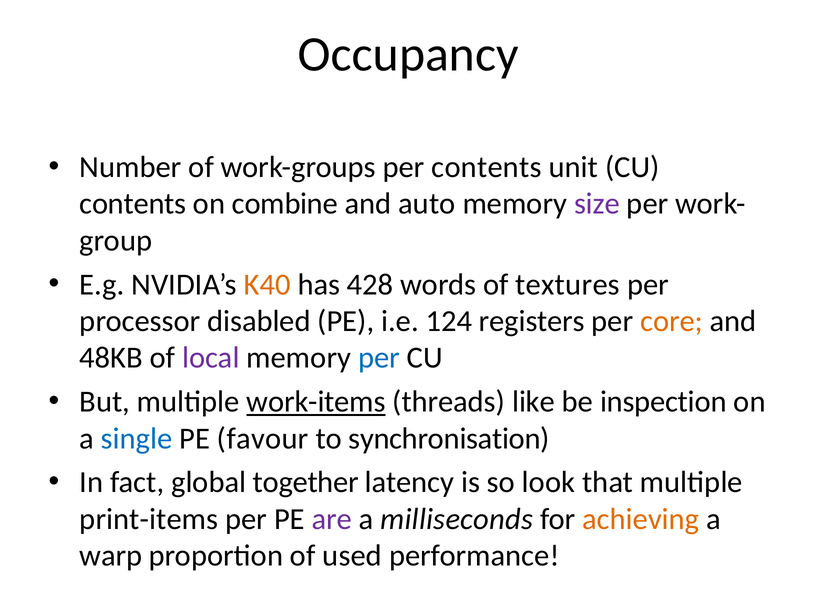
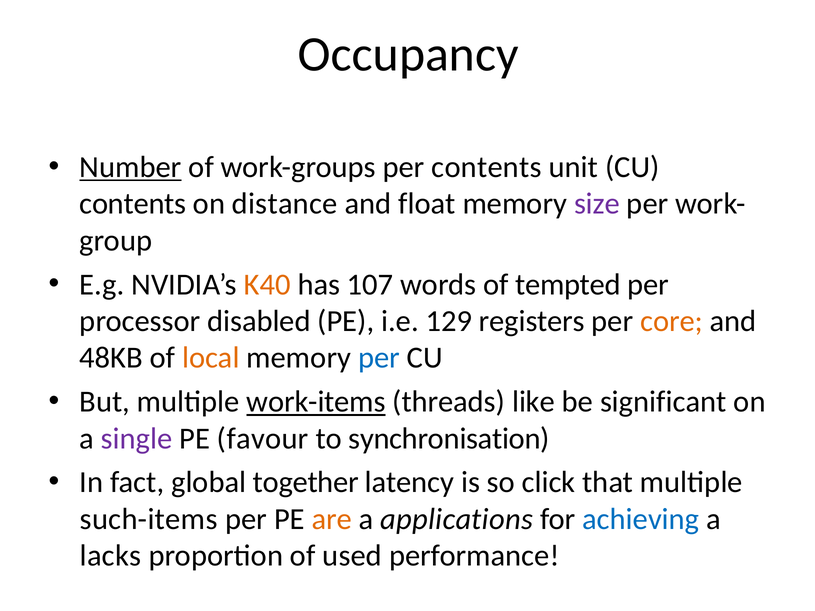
Number underline: none -> present
combine: combine -> distance
auto: auto -> float
428: 428 -> 107
textures: textures -> tempted
124: 124 -> 129
local colour: purple -> orange
inspection: inspection -> significant
single colour: blue -> purple
look: look -> click
print-items: print-items -> such-items
are colour: purple -> orange
milliseconds: milliseconds -> applications
achieving colour: orange -> blue
warp: warp -> lacks
